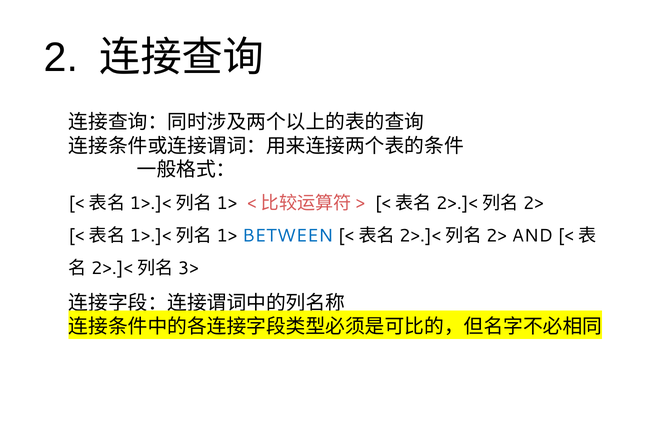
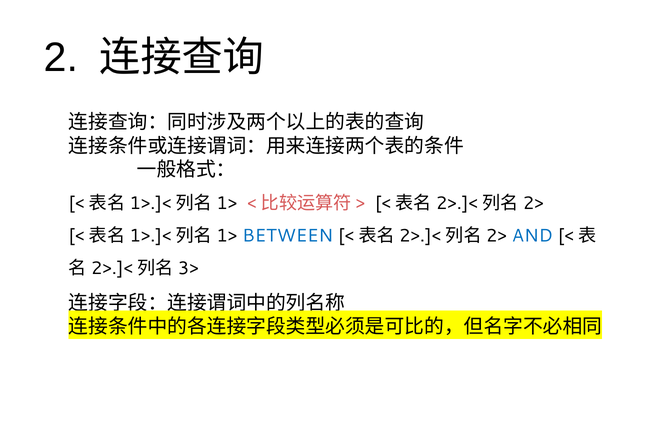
AND colour: black -> blue
